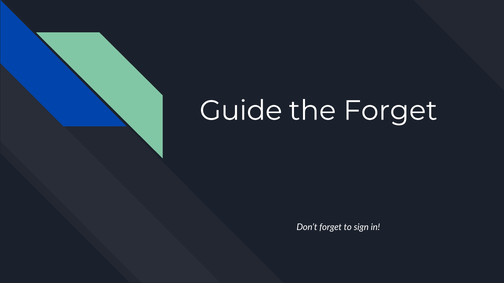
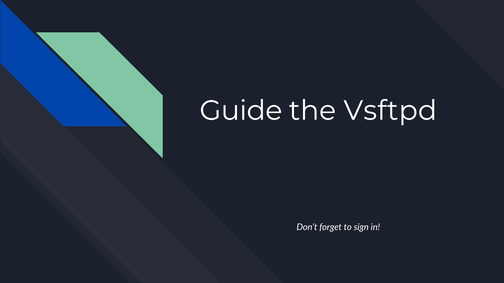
the Forget: Forget -> Vsftpd
